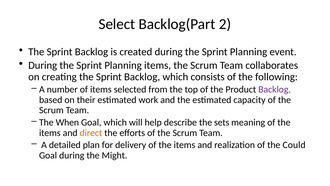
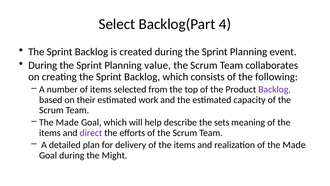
2: 2 -> 4
Planning items: items -> value
When at (67, 122): When -> Made
direct colour: orange -> purple
of the Could: Could -> Made
